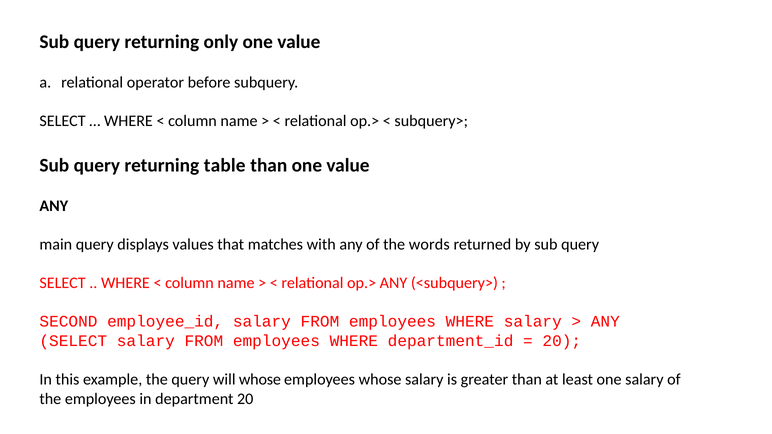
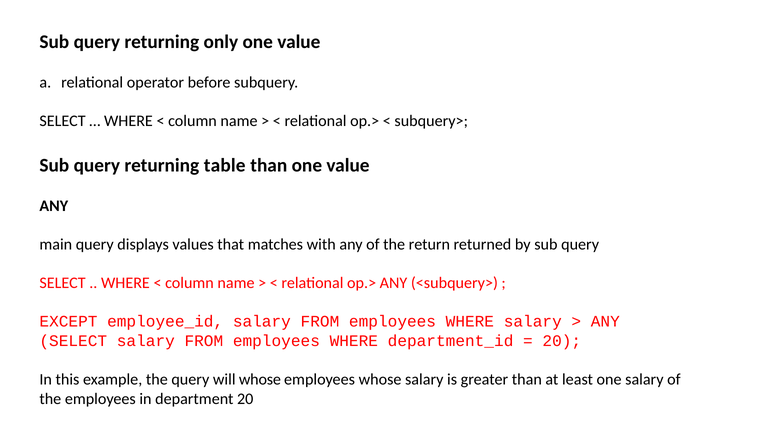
words: words -> return
SECOND: SECOND -> EXCEPT
